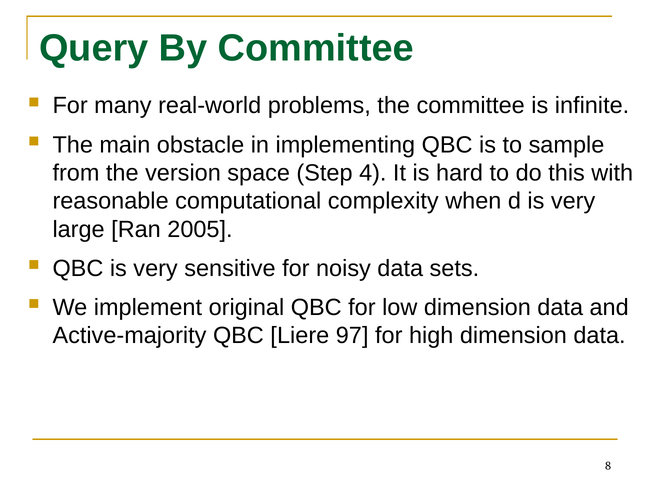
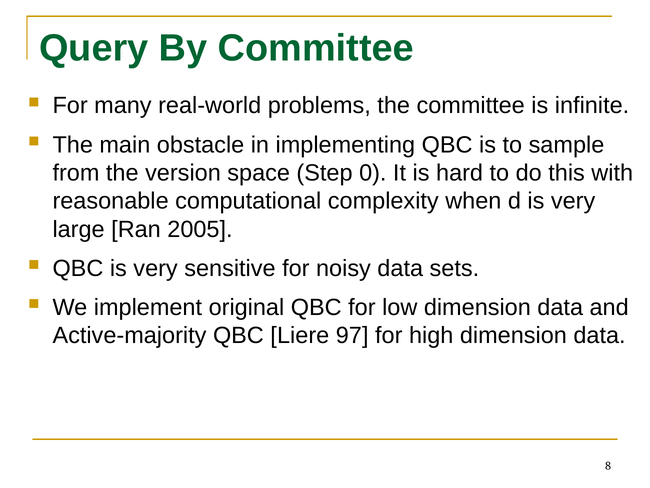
4: 4 -> 0
